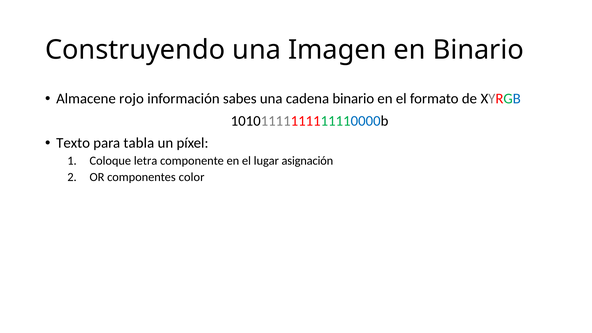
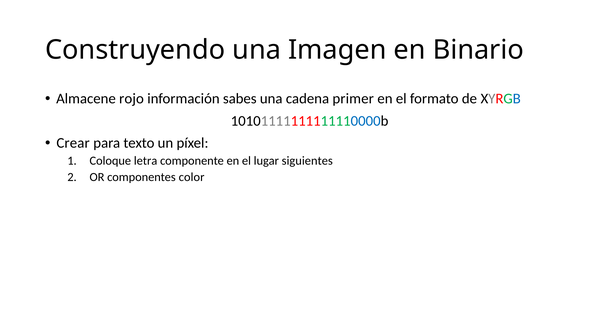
cadena binario: binario -> primer
Texto: Texto -> Crear
tabla: tabla -> texto
asignación: asignación -> siguientes
